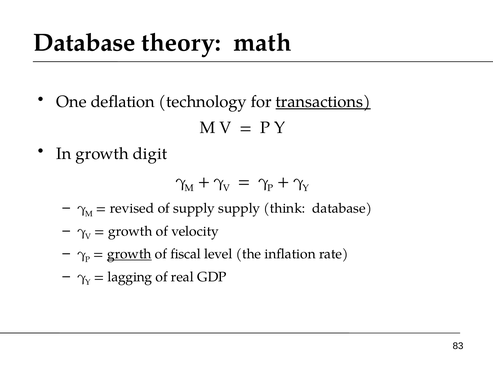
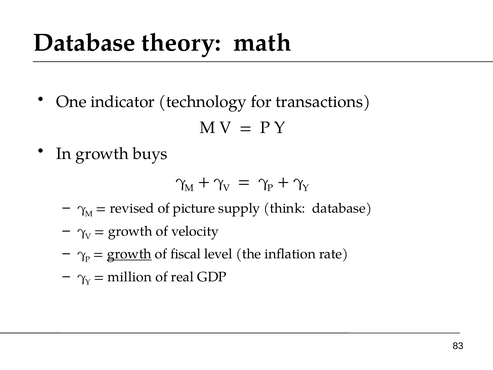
deflation: deflation -> indicator
transactions underline: present -> none
digit: digit -> buys
of supply: supply -> picture
lagging: lagging -> million
